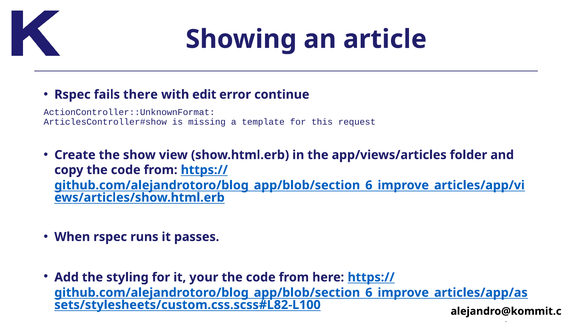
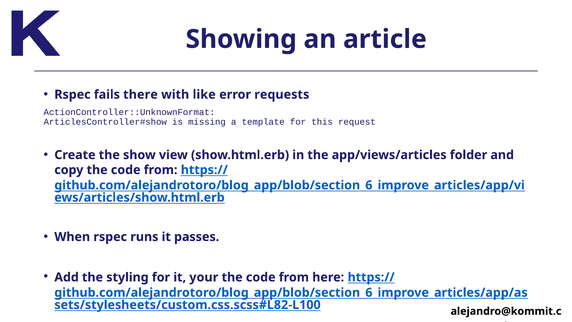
edit: edit -> like
continue: continue -> requests
